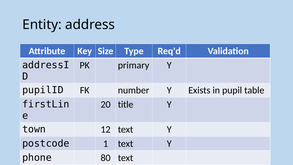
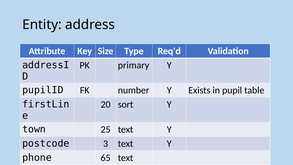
title: title -> sort
12: 12 -> 25
1: 1 -> 3
80: 80 -> 65
